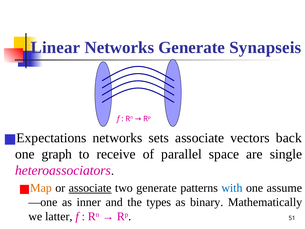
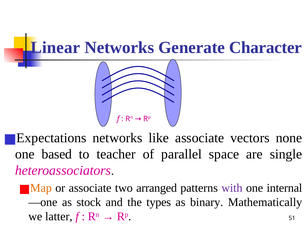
Synapseis: Synapseis -> Character
sets: sets -> like
back: back -> none
graph: graph -> based
receive: receive -> teacher
associate at (90, 188) underline: present -> none
two generate: generate -> arranged
with colour: blue -> purple
assume: assume -> internal
inner: inner -> stock
